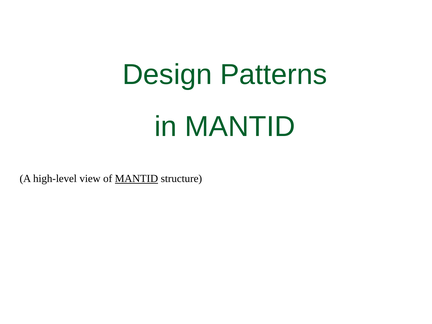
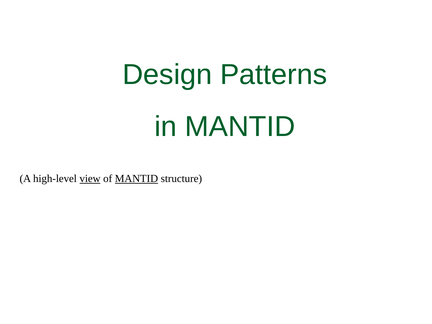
view underline: none -> present
